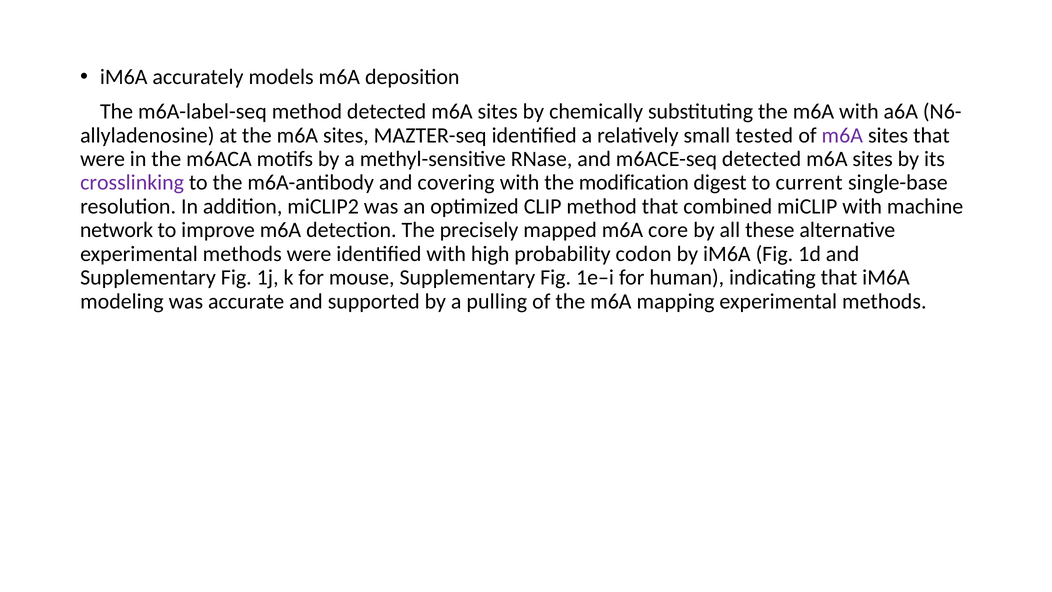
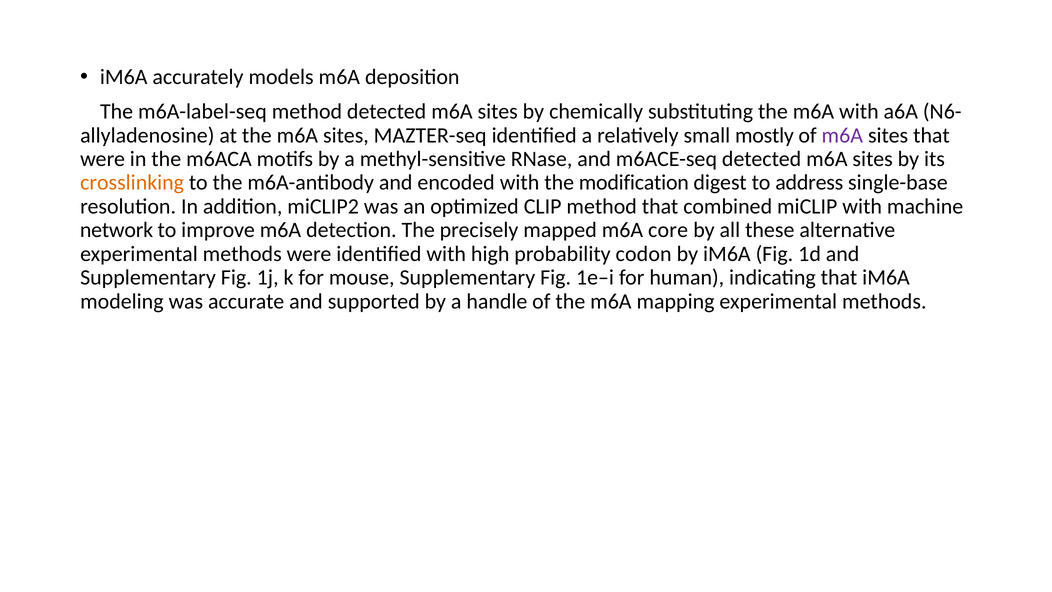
tested: tested -> mostly
crosslinking colour: purple -> orange
covering: covering -> encoded
current: current -> address
pulling: pulling -> handle
